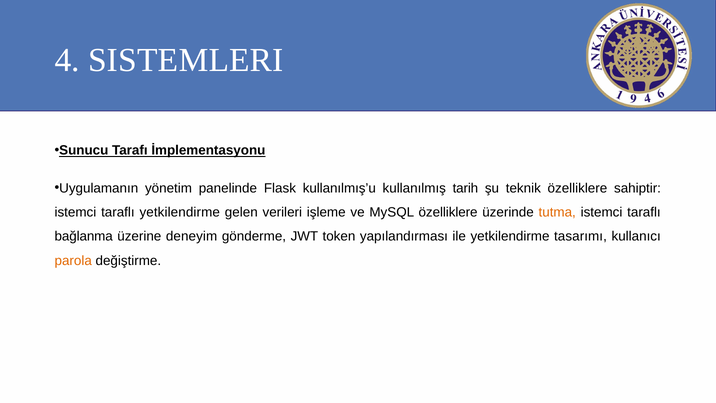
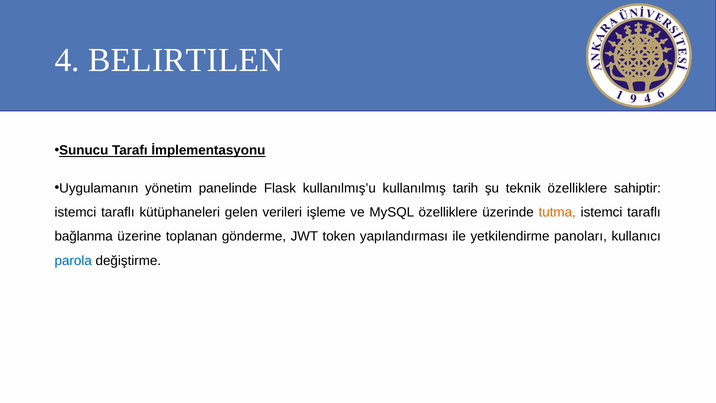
SISTEMLERI: SISTEMLERI -> BELIRTILEN
taraflı yetkilendirme: yetkilendirme -> kütüphaneleri
deneyim: deneyim -> toplanan
tasarımı: tasarımı -> panoları
parola colour: orange -> blue
